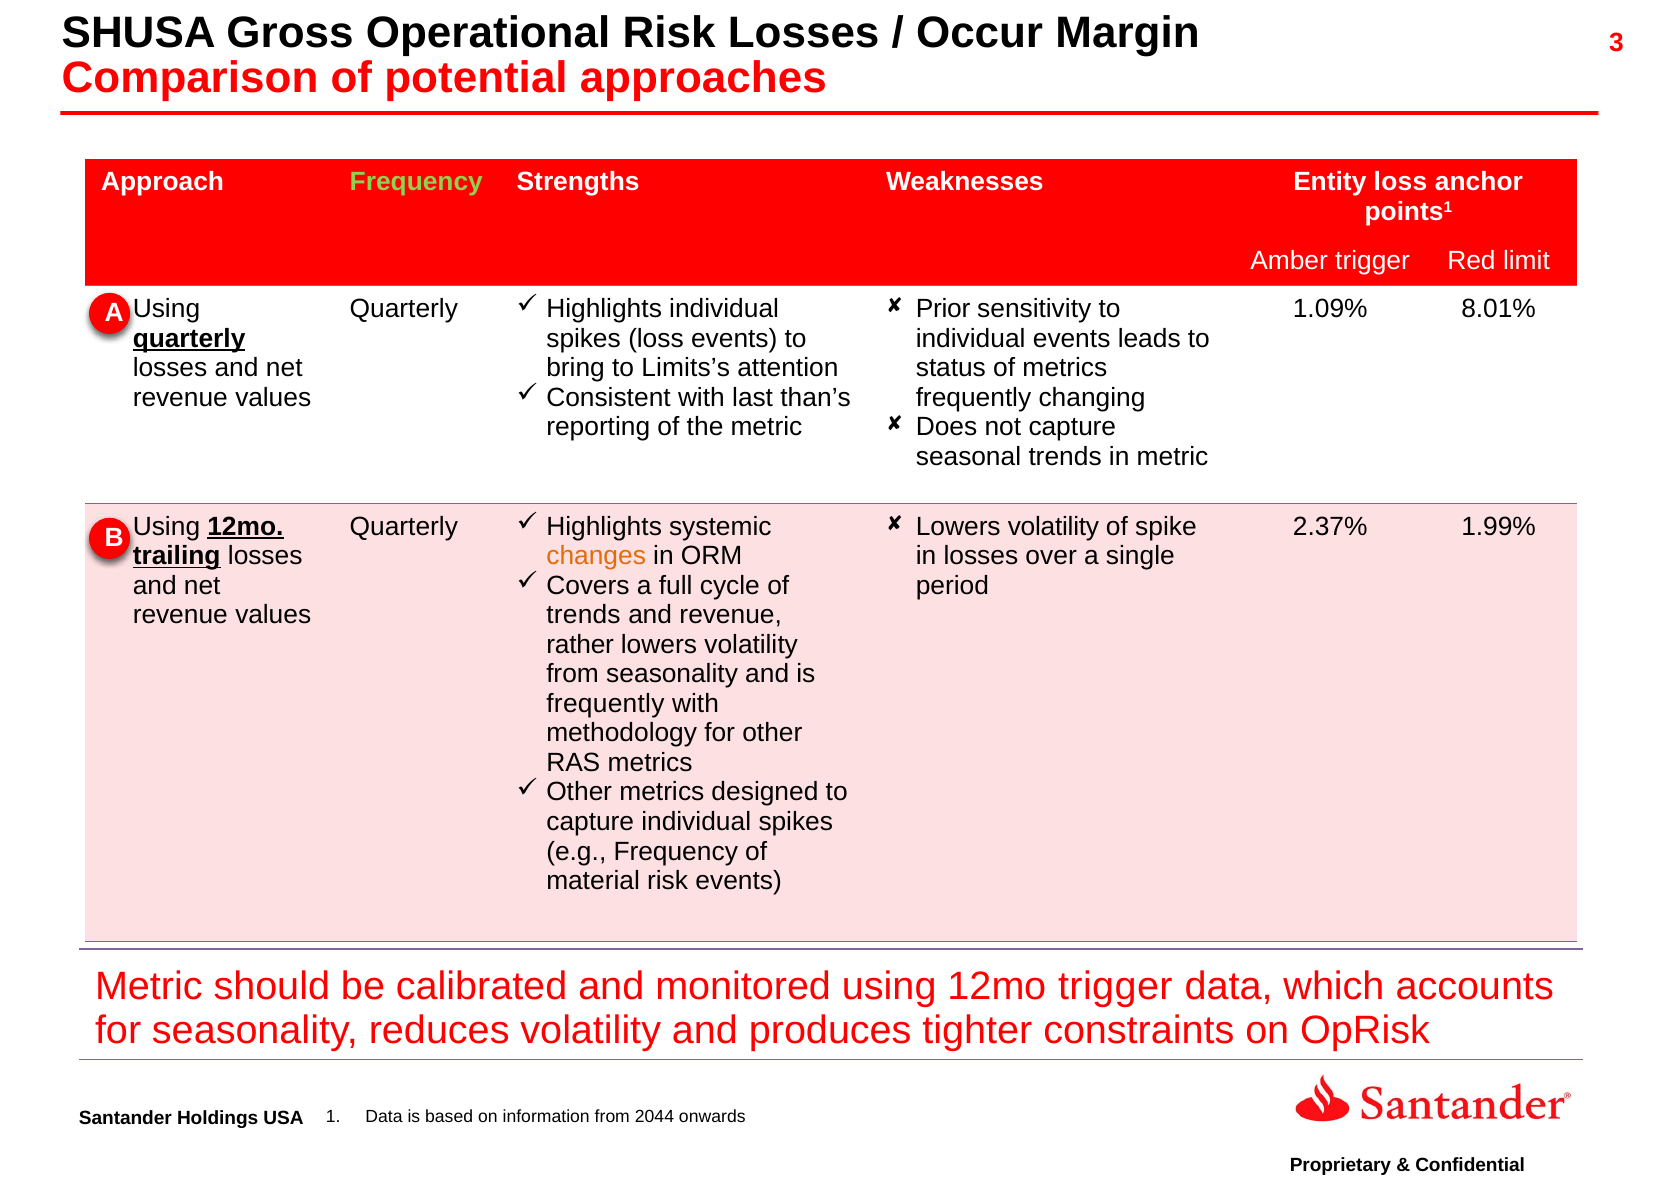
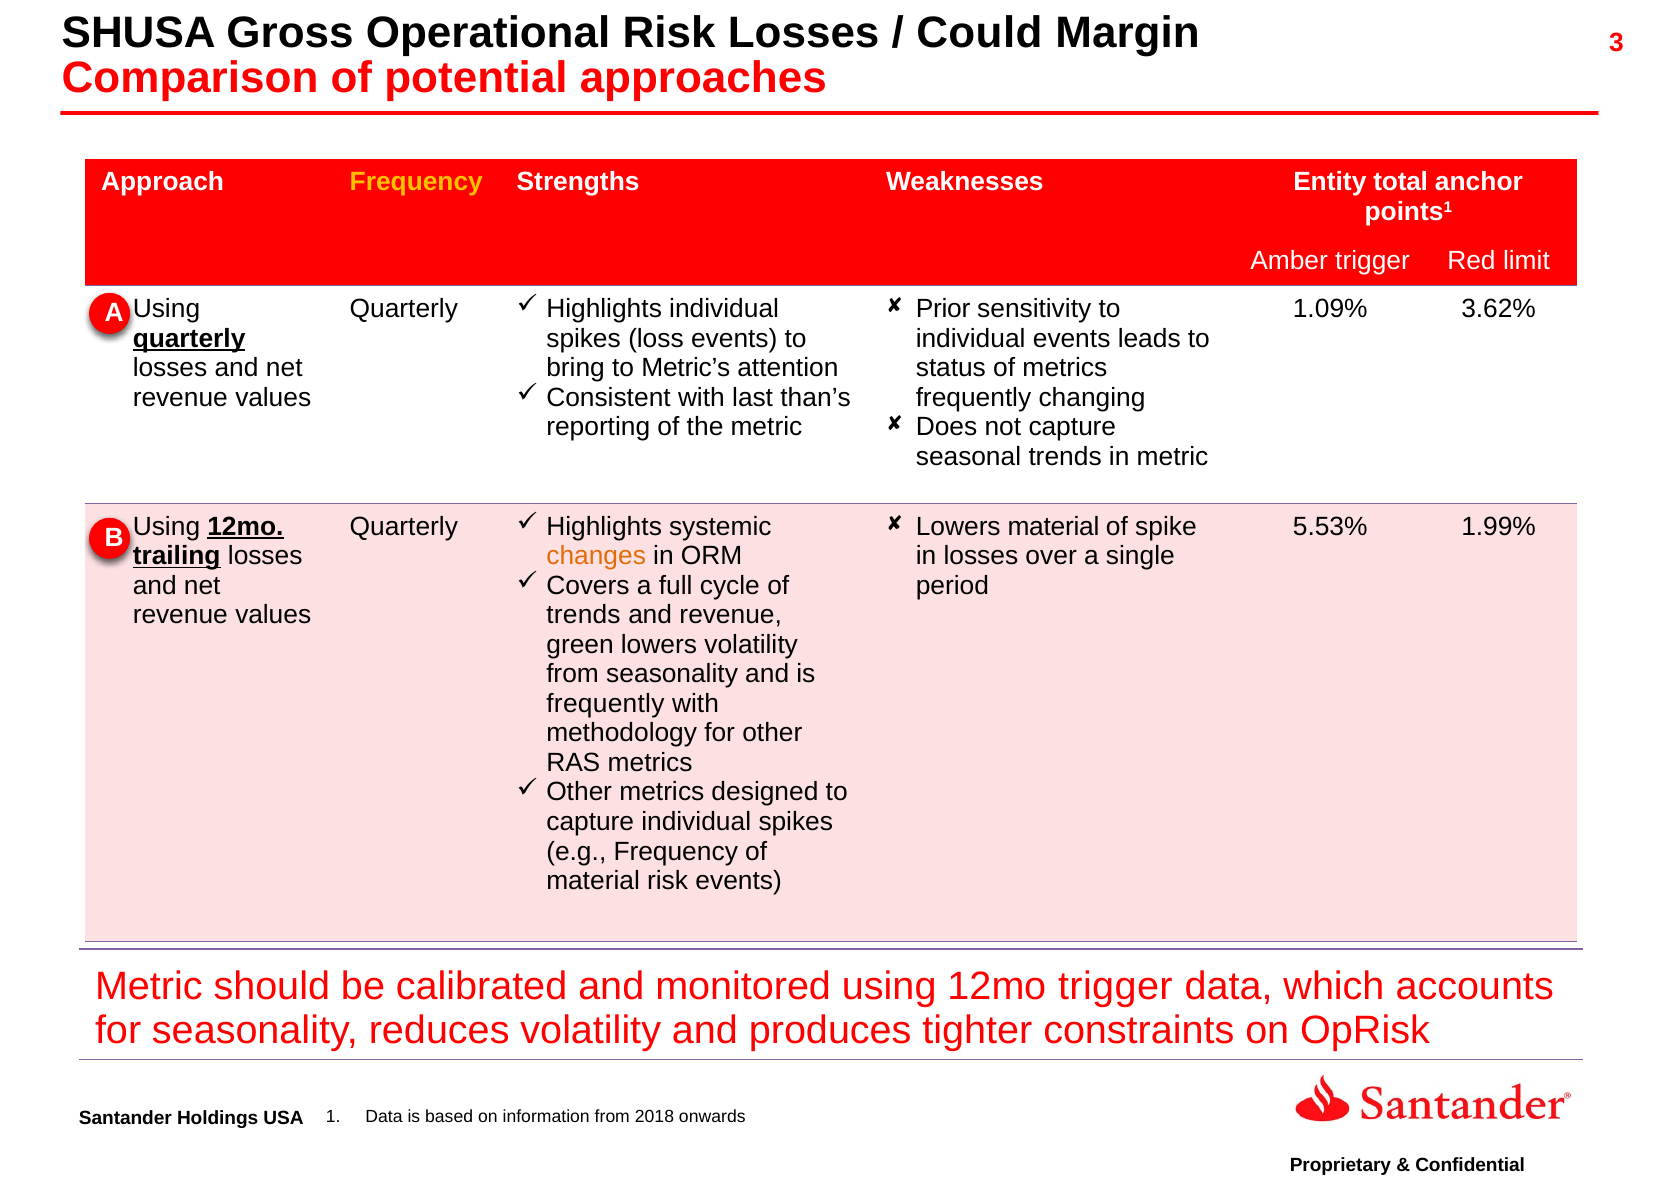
Occur: Occur -> Could
Frequency at (416, 182) colour: light green -> yellow
Entity loss: loss -> total
8.01%: 8.01% -> 3.62%
Limits’s: Limits’s -> Metric’s
volatility at (1053, 526): volatility -> material
2.37%: 2.37% -> 5.53%
rather: rather -> green
2044: 2044 -> 2018
